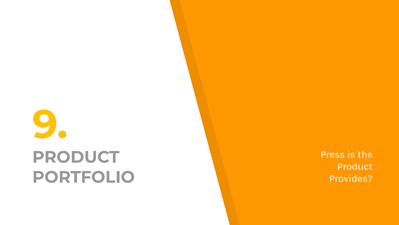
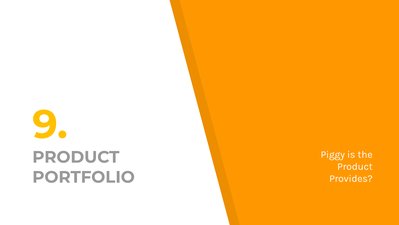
Press: Press -> Piggy
